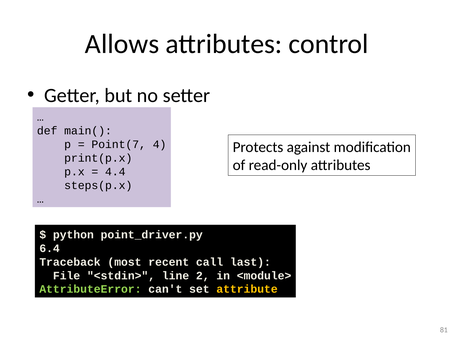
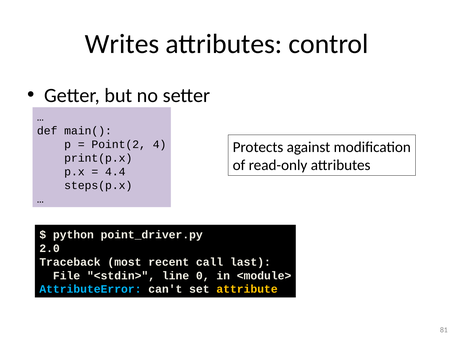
Allows: Allows -> Writes
Point(7: Point(7 -> Point(2
6.4: 6.4 -> 2.0
2: 2 -> 0
AttributeError colour: light green -> light blue
